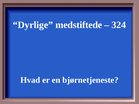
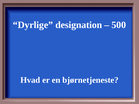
medstiftede: medstiftede -> designation
324: 324 -> 500
